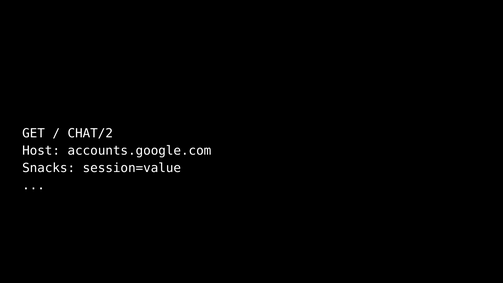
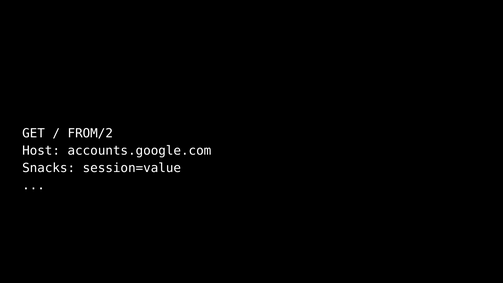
CHAT/2: CHAT/2 -> FROM/2
